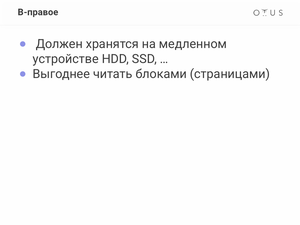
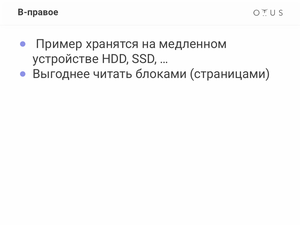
Должен: Должен -> Пример
